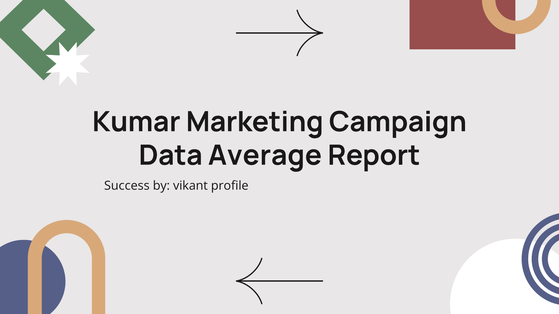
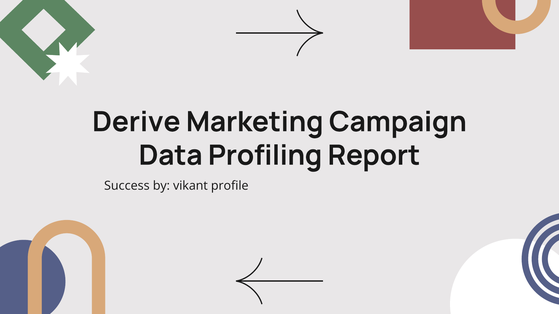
Kumar: Kumar -> Derive
Average: Average -> Profiling
